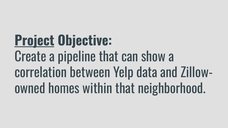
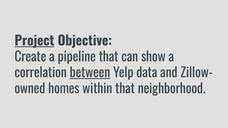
between underline: none -> present
